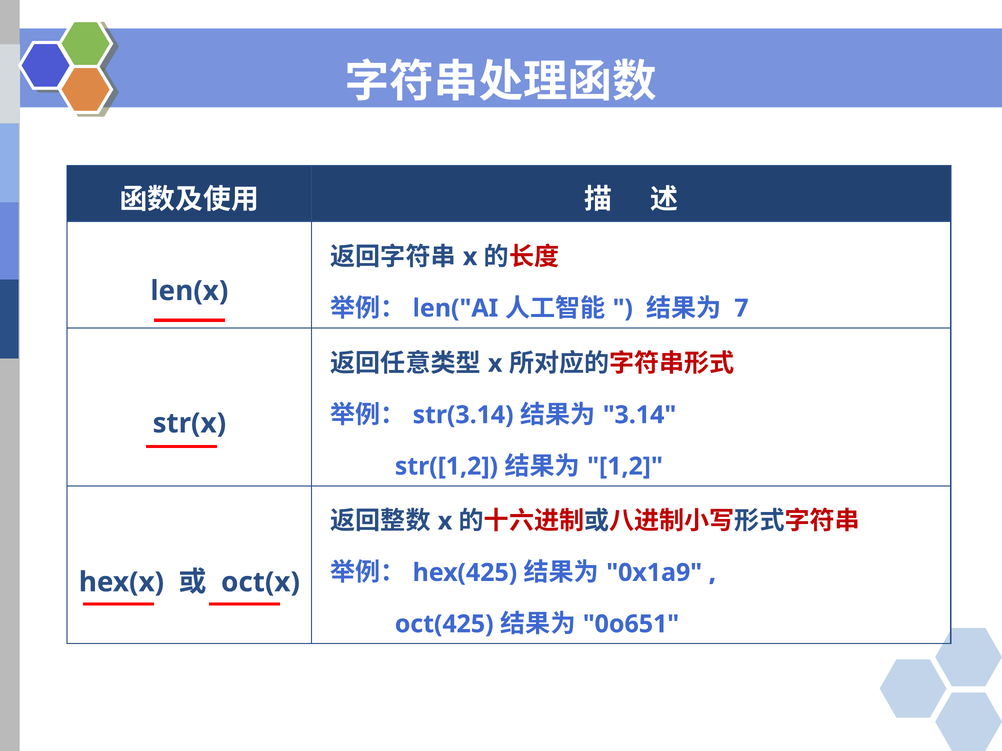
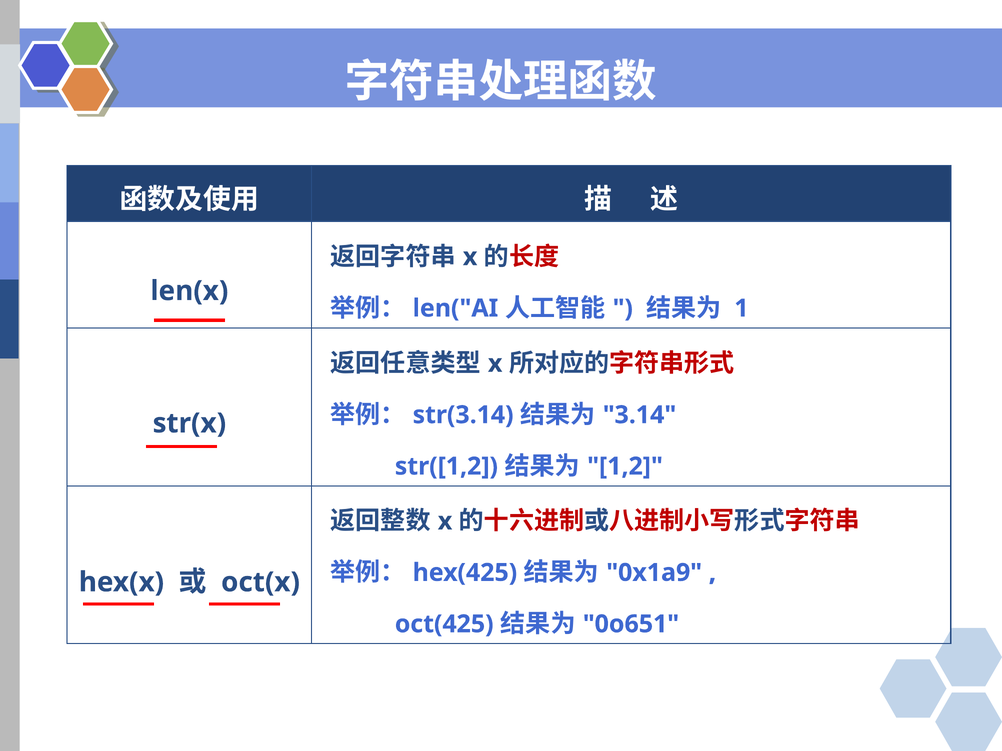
7: 7 -> 1
